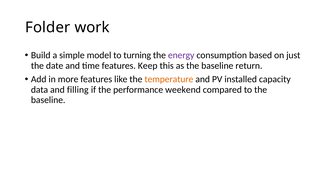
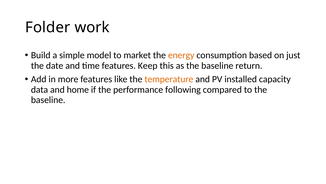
turning: turning -> market
energy colour: purple -> orange
filling: filling -> home
weekend: weekend -> following
